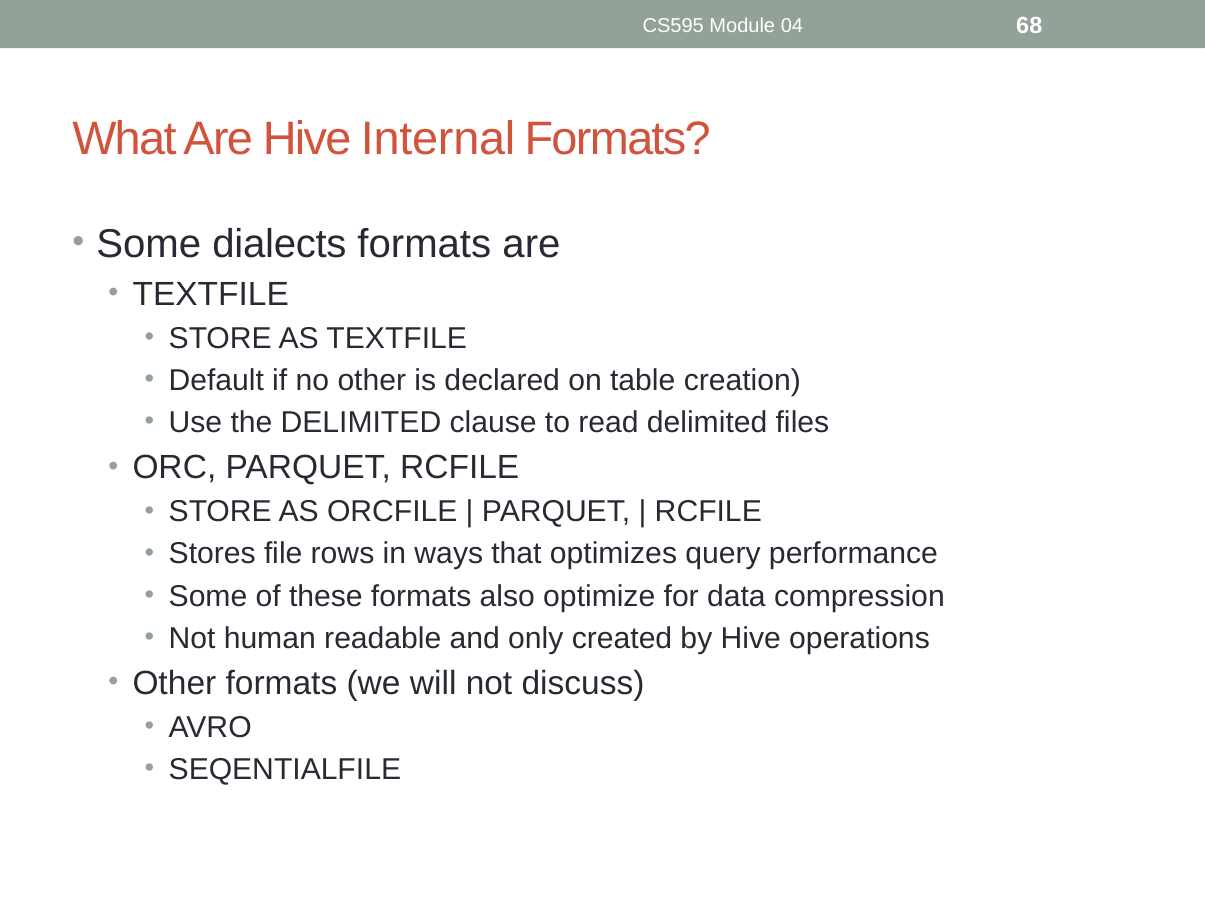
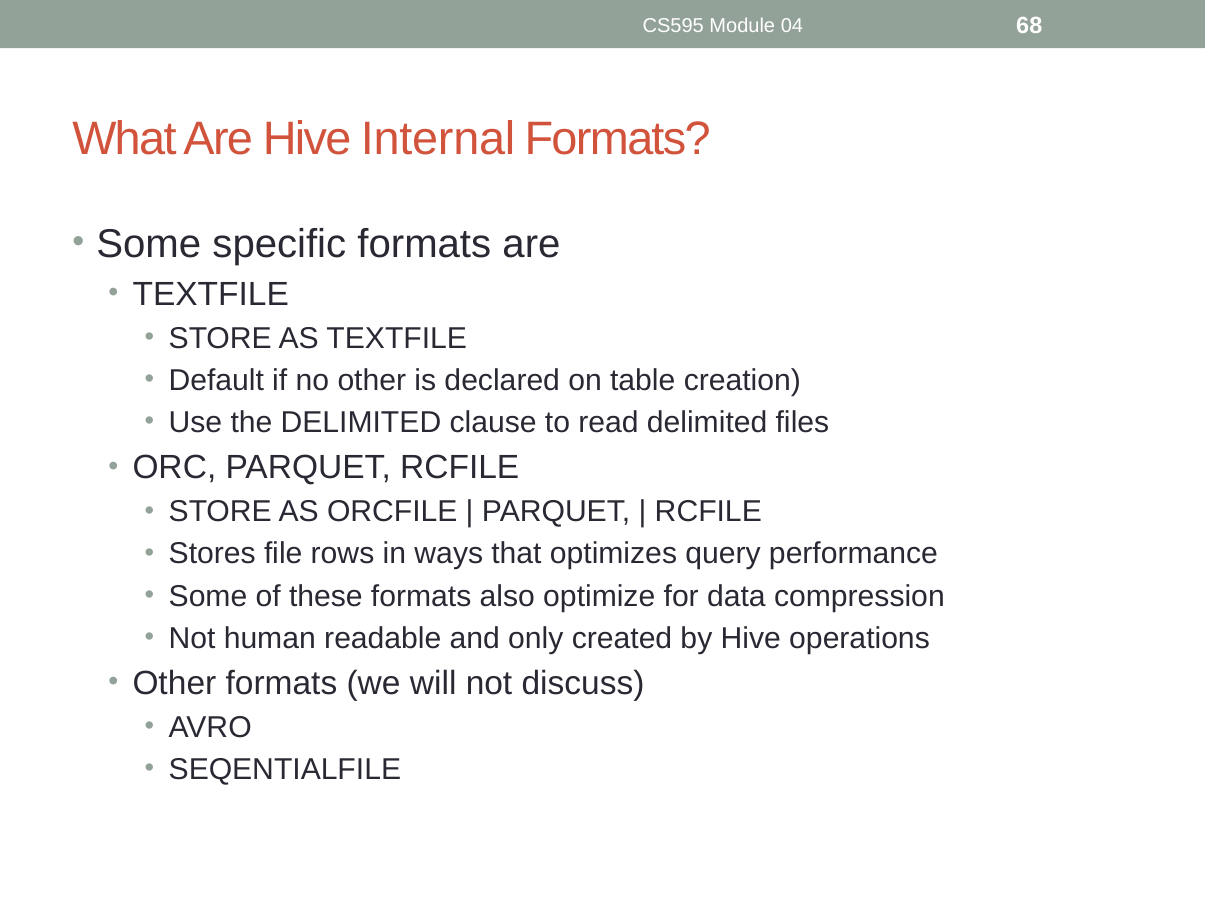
dialects: dialects -> specific
